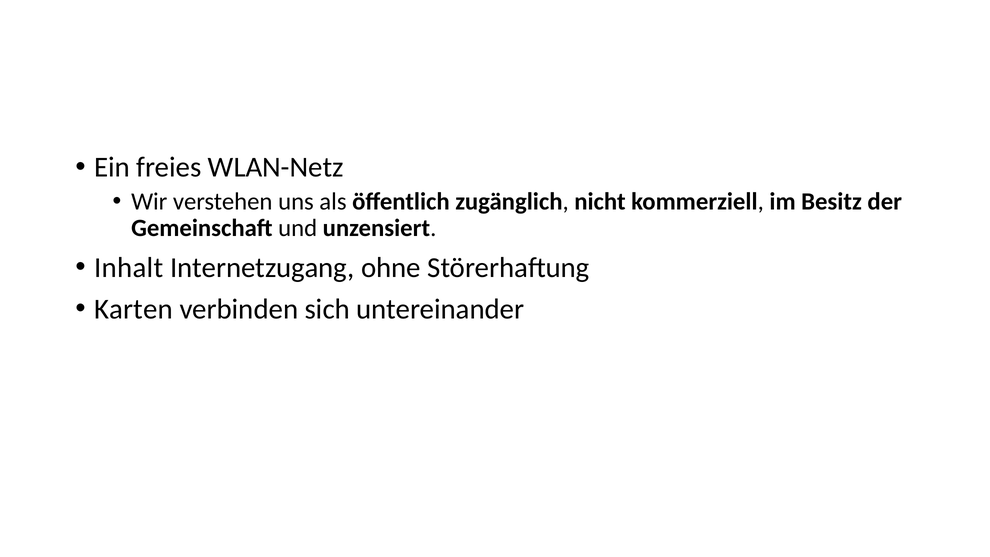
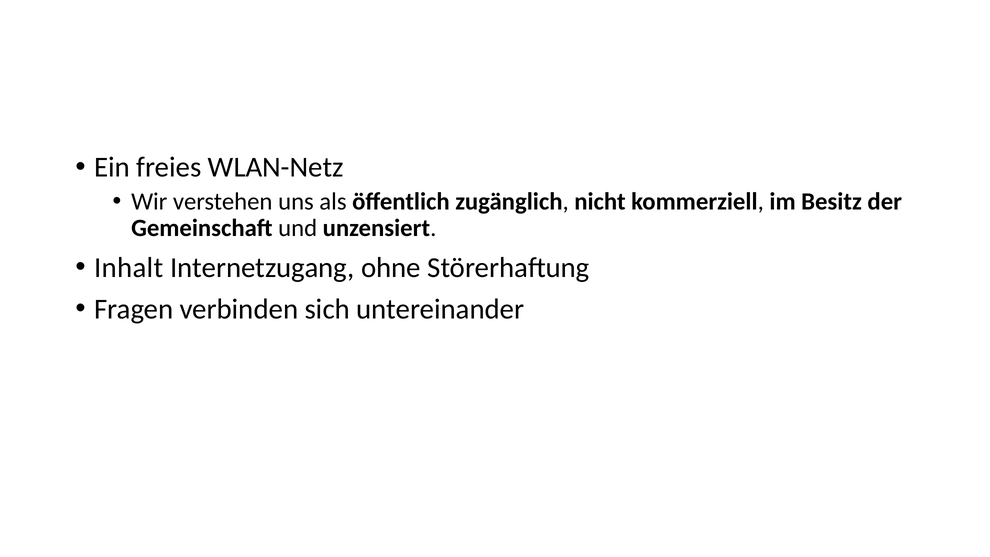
Karten: Karten -> Fragen
